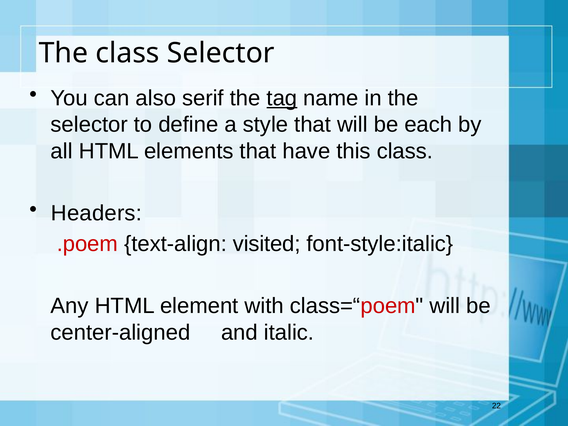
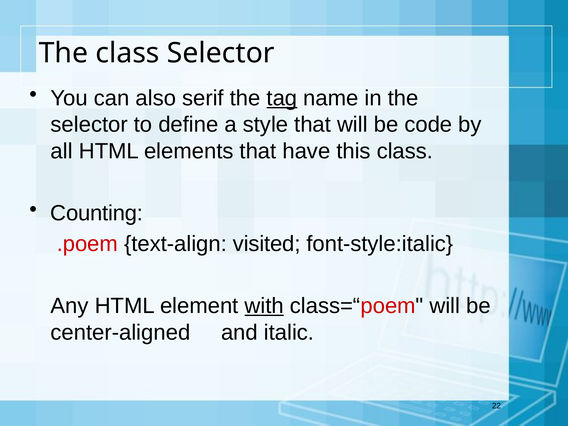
each: each -> code
Headers: Headers -> Counting
with underline: none -> present
